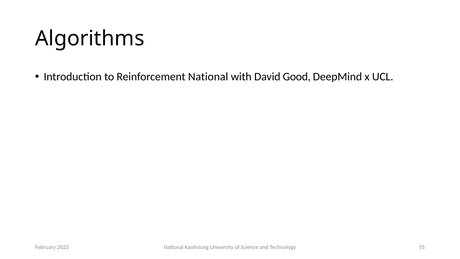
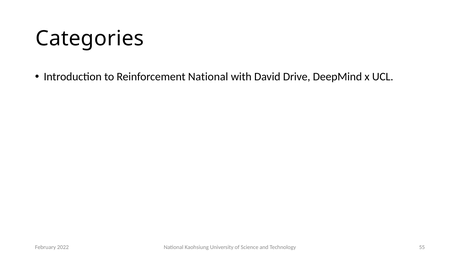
Algorithms: Algorithms -> Categories
Good: Good -> Drive
